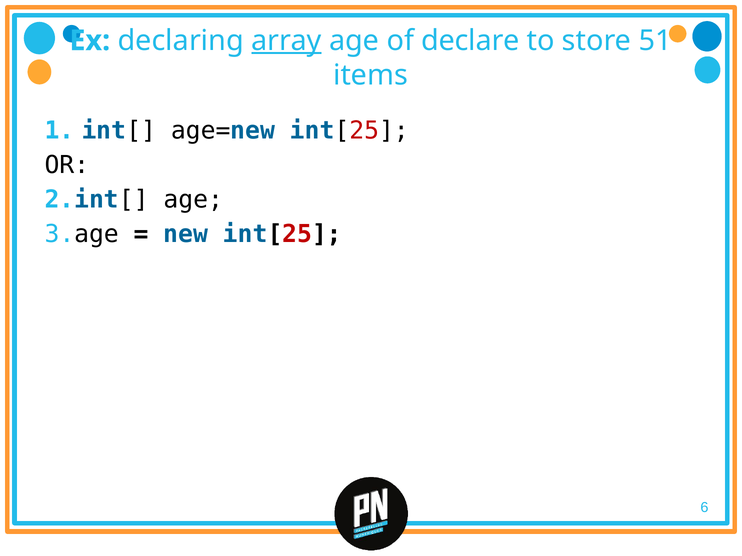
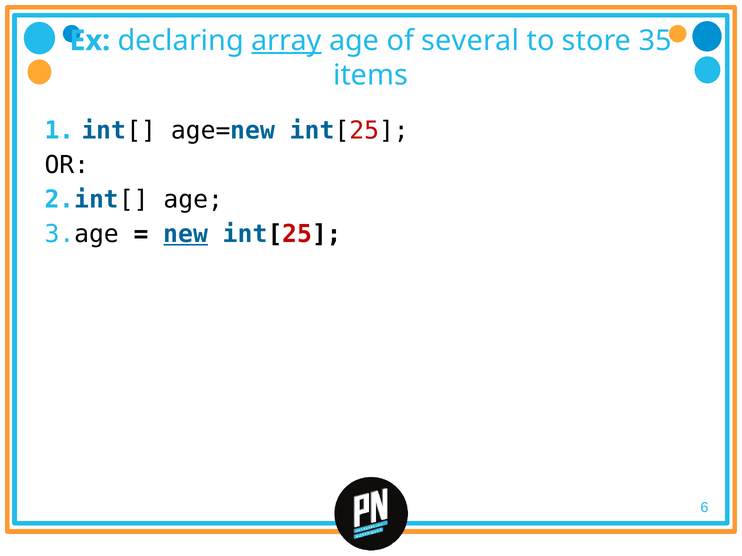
declare: declare -> several
51: 51 -> 35
new underline: none -> present
